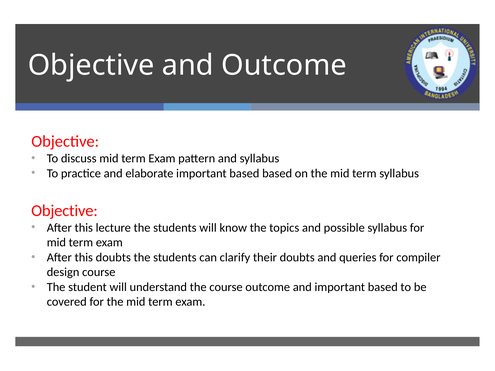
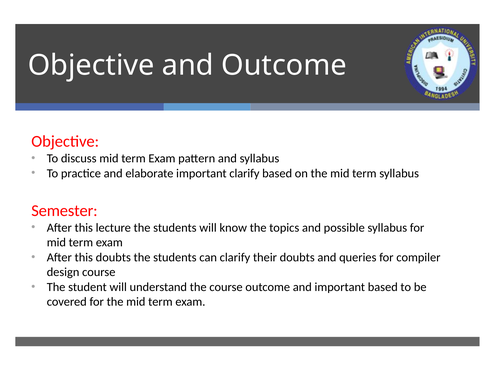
elaborate important based: based -> clarify
Objective at (64, 211): Objective -> Semester
